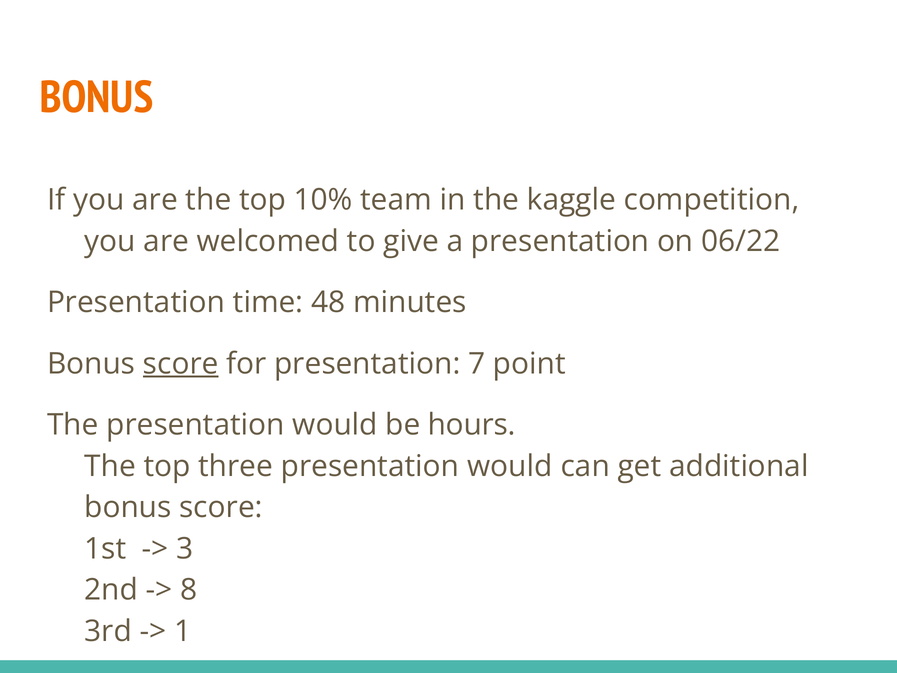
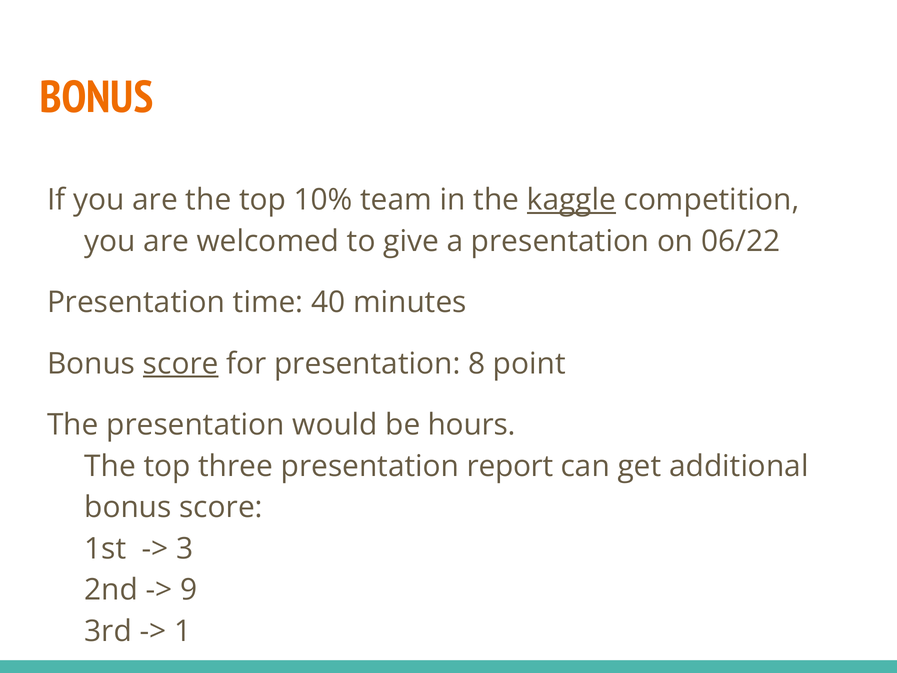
kaggle underline: none -> present
48: 48 -> 40
7: 7 -> 8
three presentation would: would -> report
8: 8 -> 9
